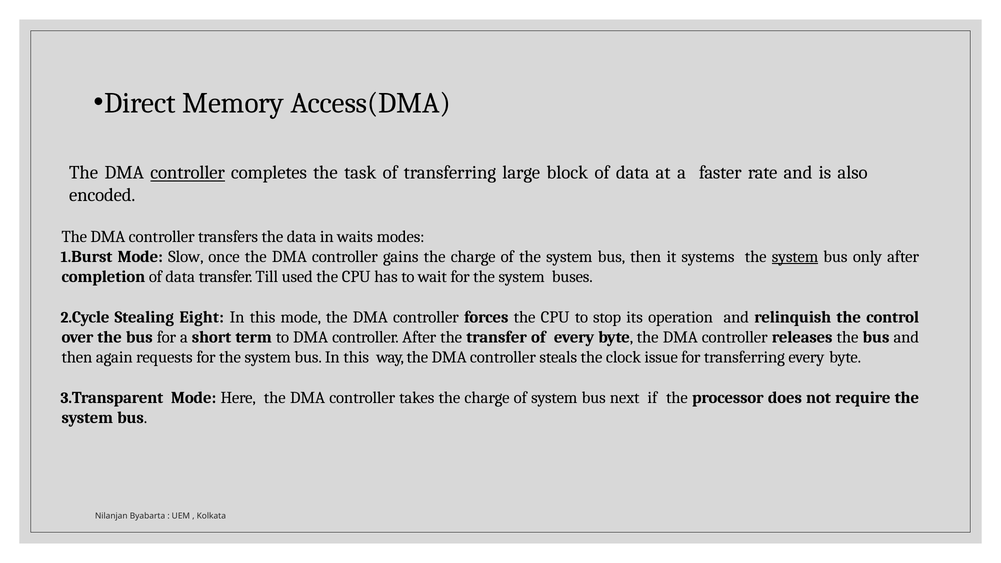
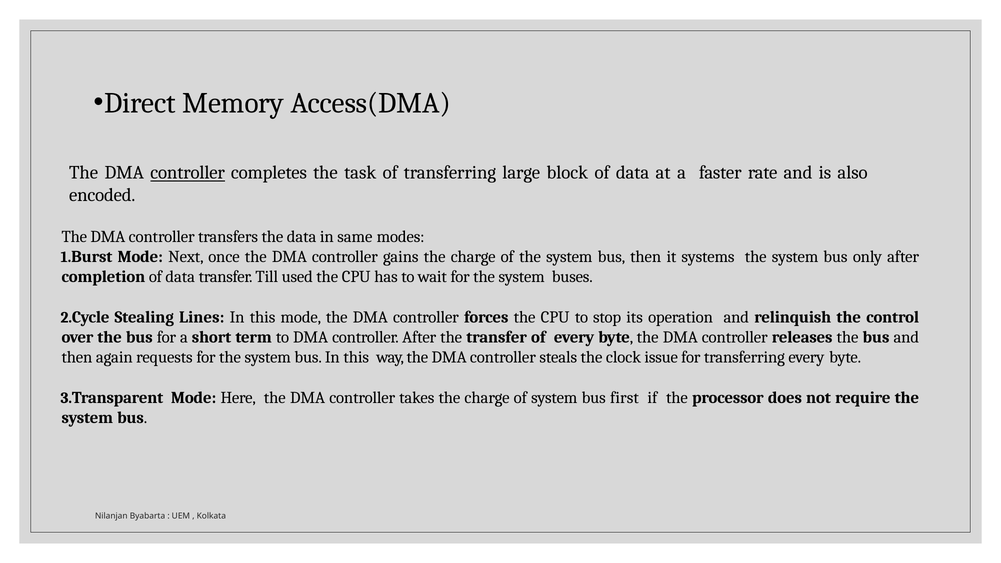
waits: waits -> same
Slow: Slow -> Next
system at (795, 257) underline: present -> none
Eight: Eight -> Lines
next: next -> first
